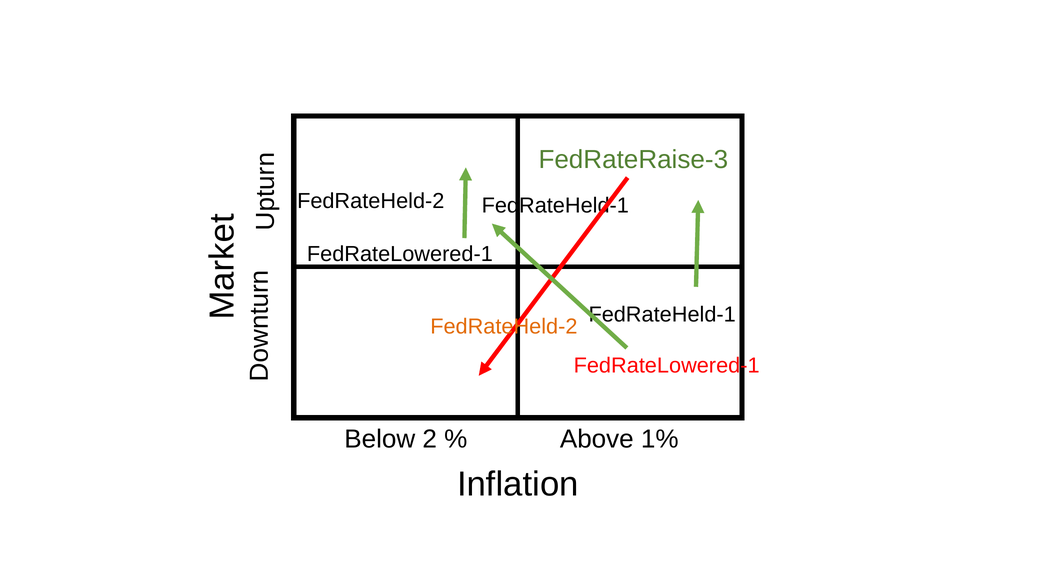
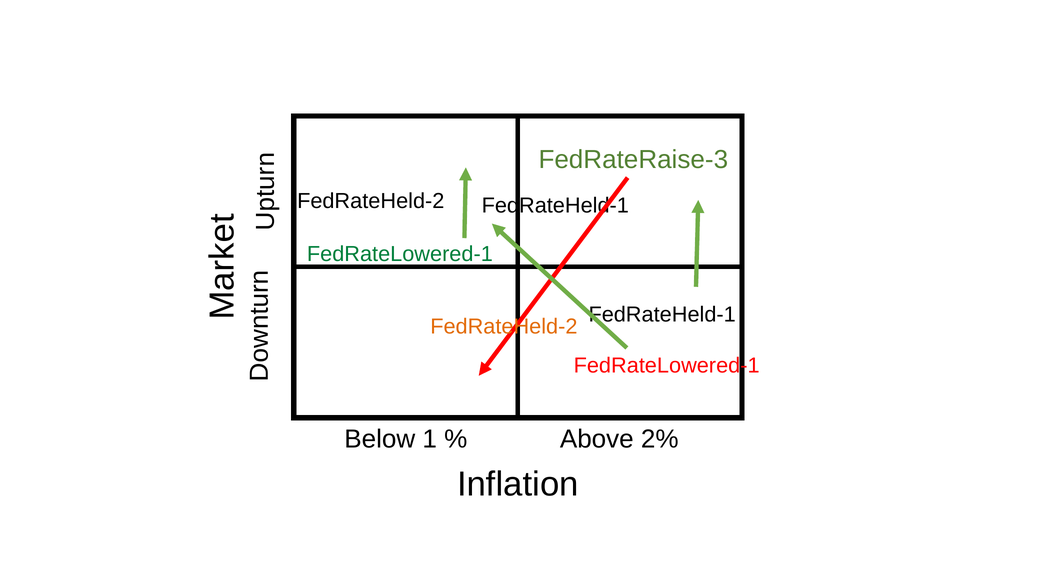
FedRateLowered-1 at (400, 254) colour: black -> green
2: 2 -> 1
1%: 1% -> 2%
